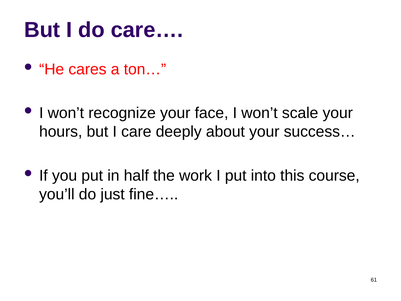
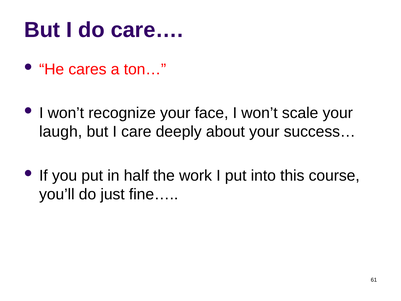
hours: hours -> laugh
